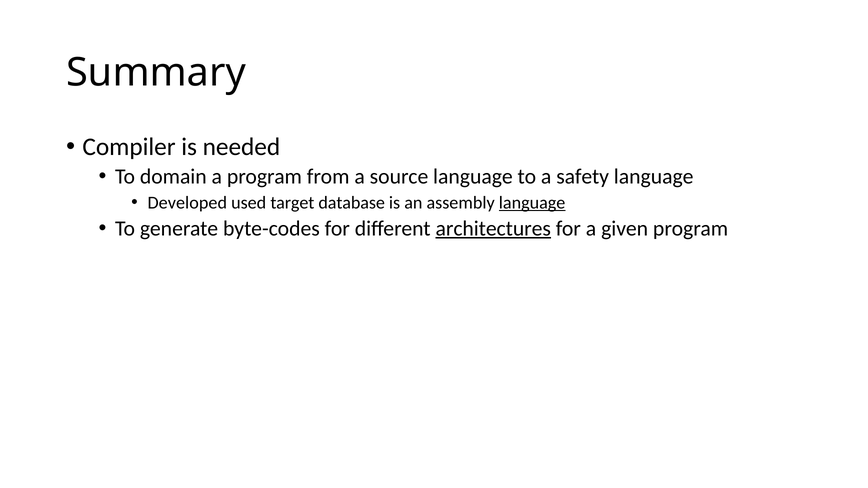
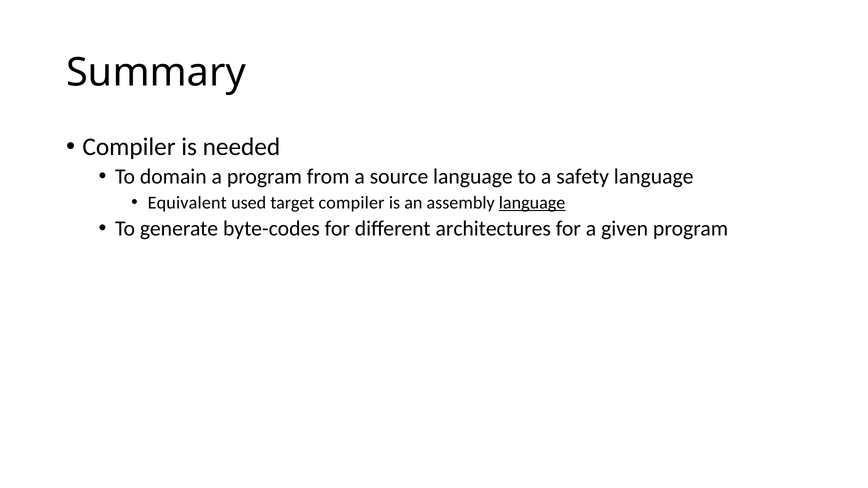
Developed: Developed -> Equivalent
target database: database -> compiler
architectures underline: present -> none
